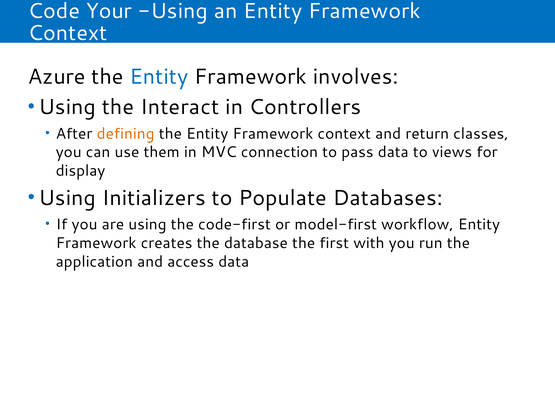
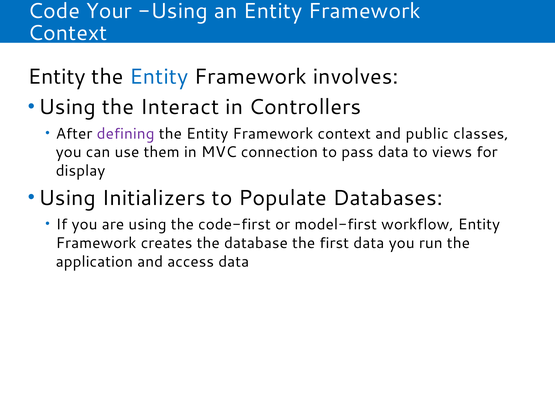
Azure at (57, 76): Azure -> Entity
defining colour: orange -> purple
return: return -> public
first with: with -> data
